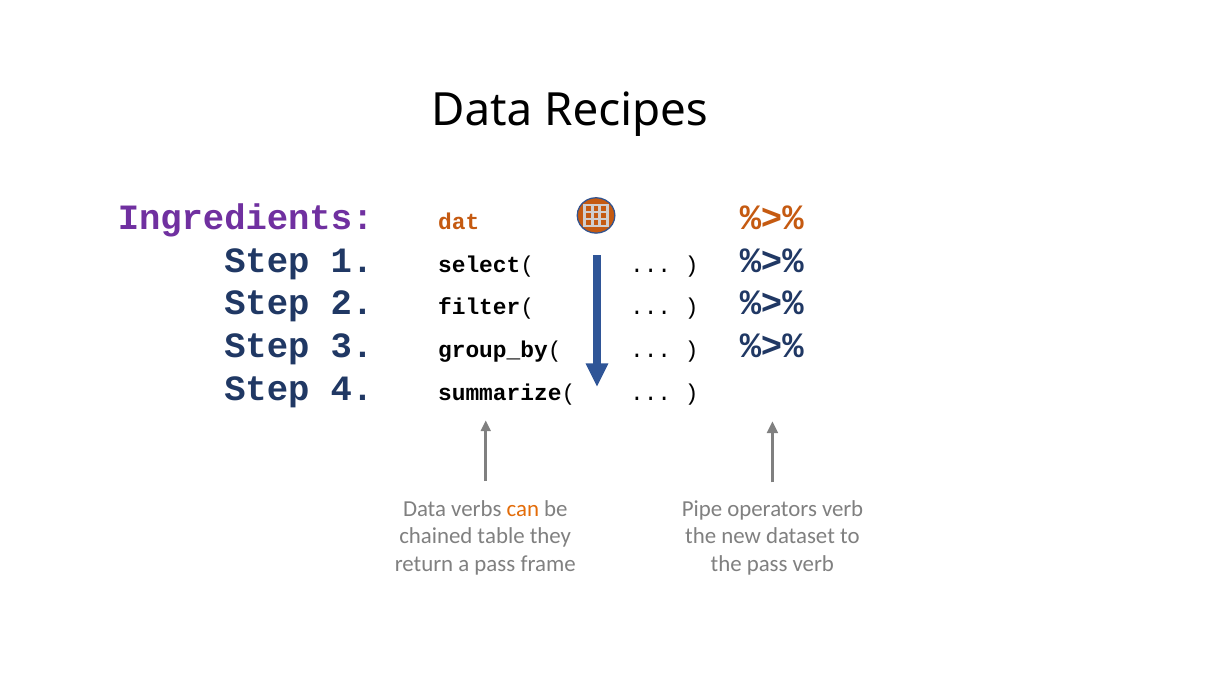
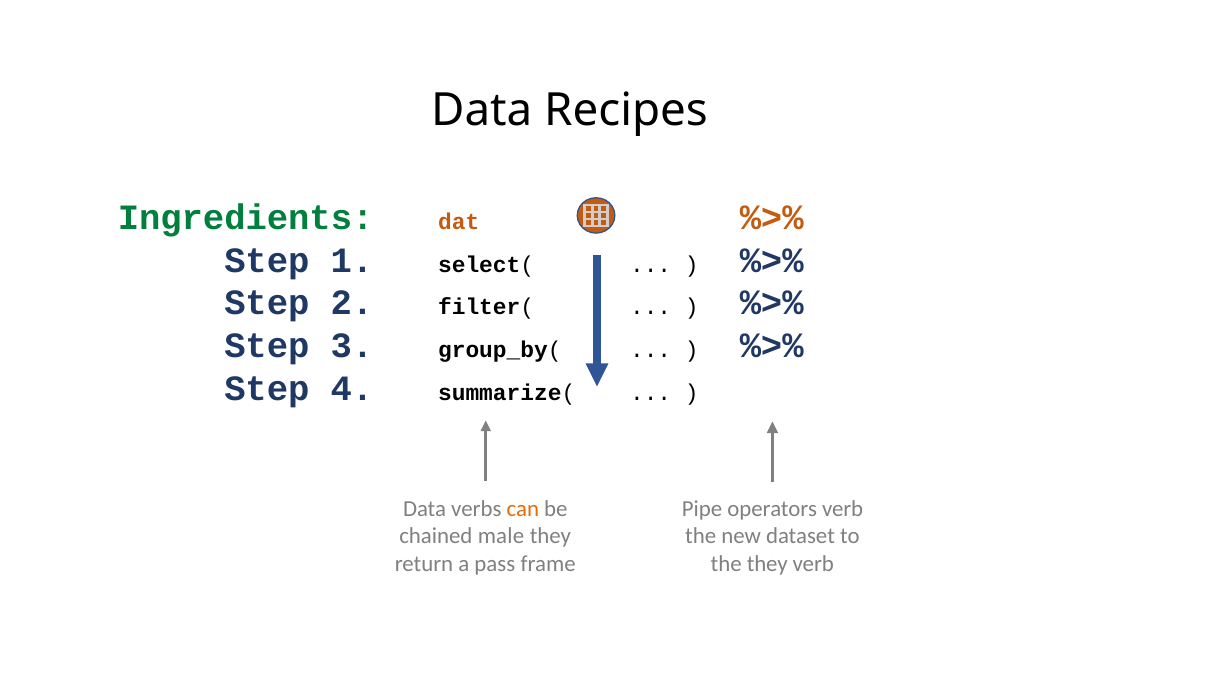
Ingredients colour: purple -> green
table: table -> male
the pass: pass -> they
